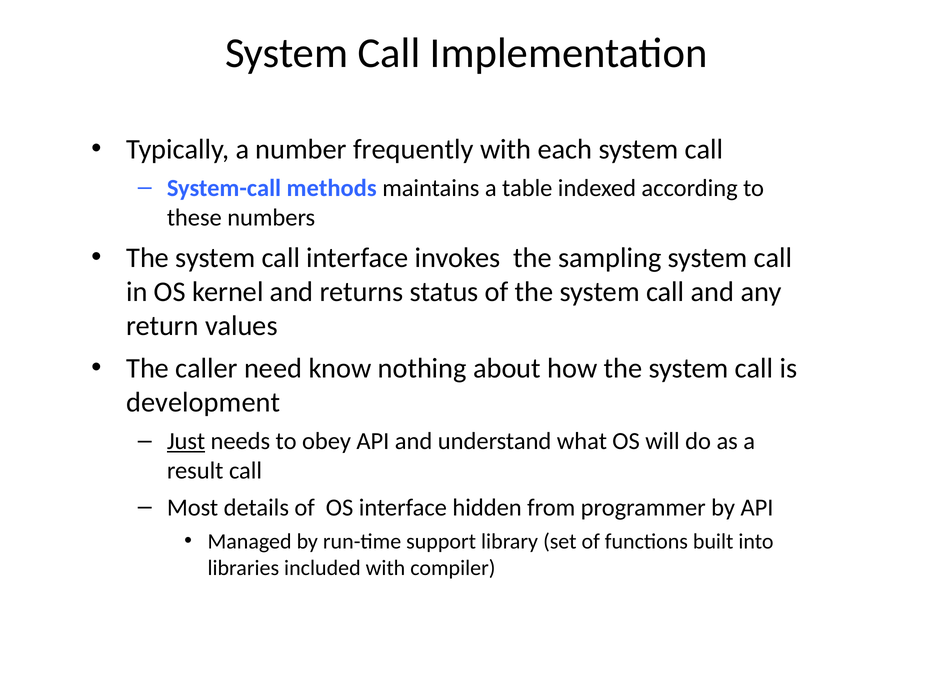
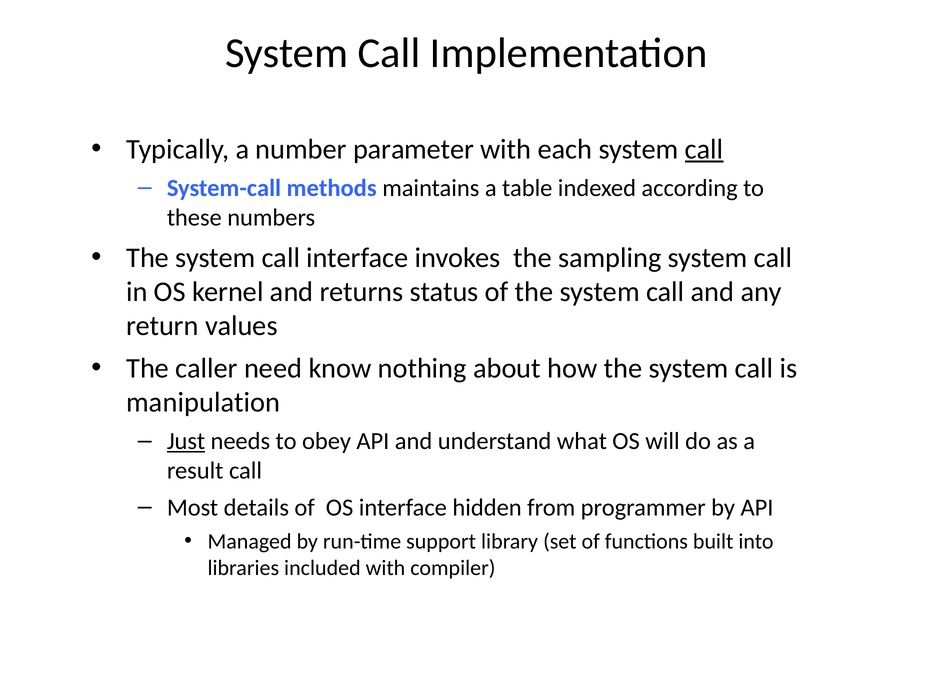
frequently: frequently -> parameter
call at (704, 149) underline: none -> present
development: development -> manipulation
